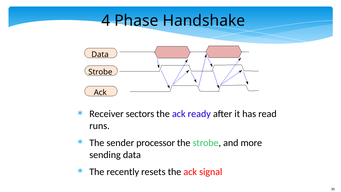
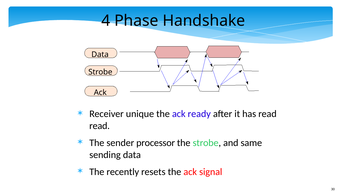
sectors: sectors -> unique
runs at (99, 126): runs -> read
more: more -> same
